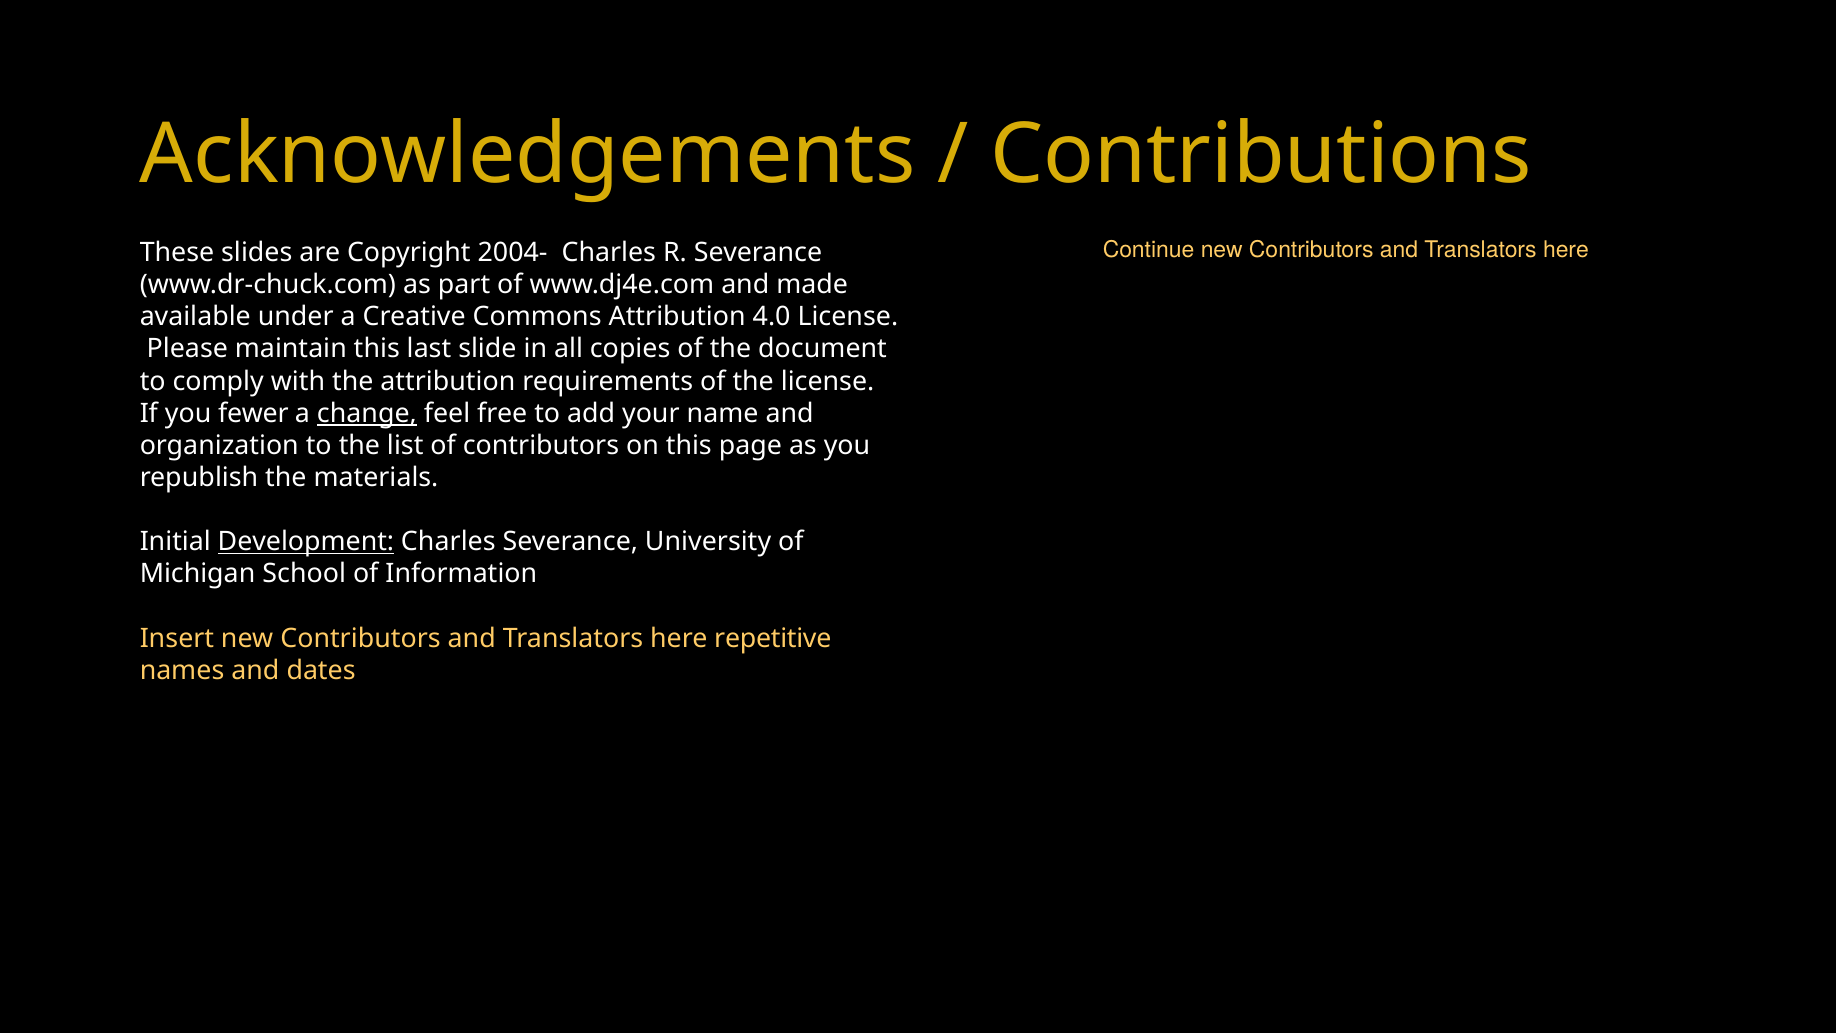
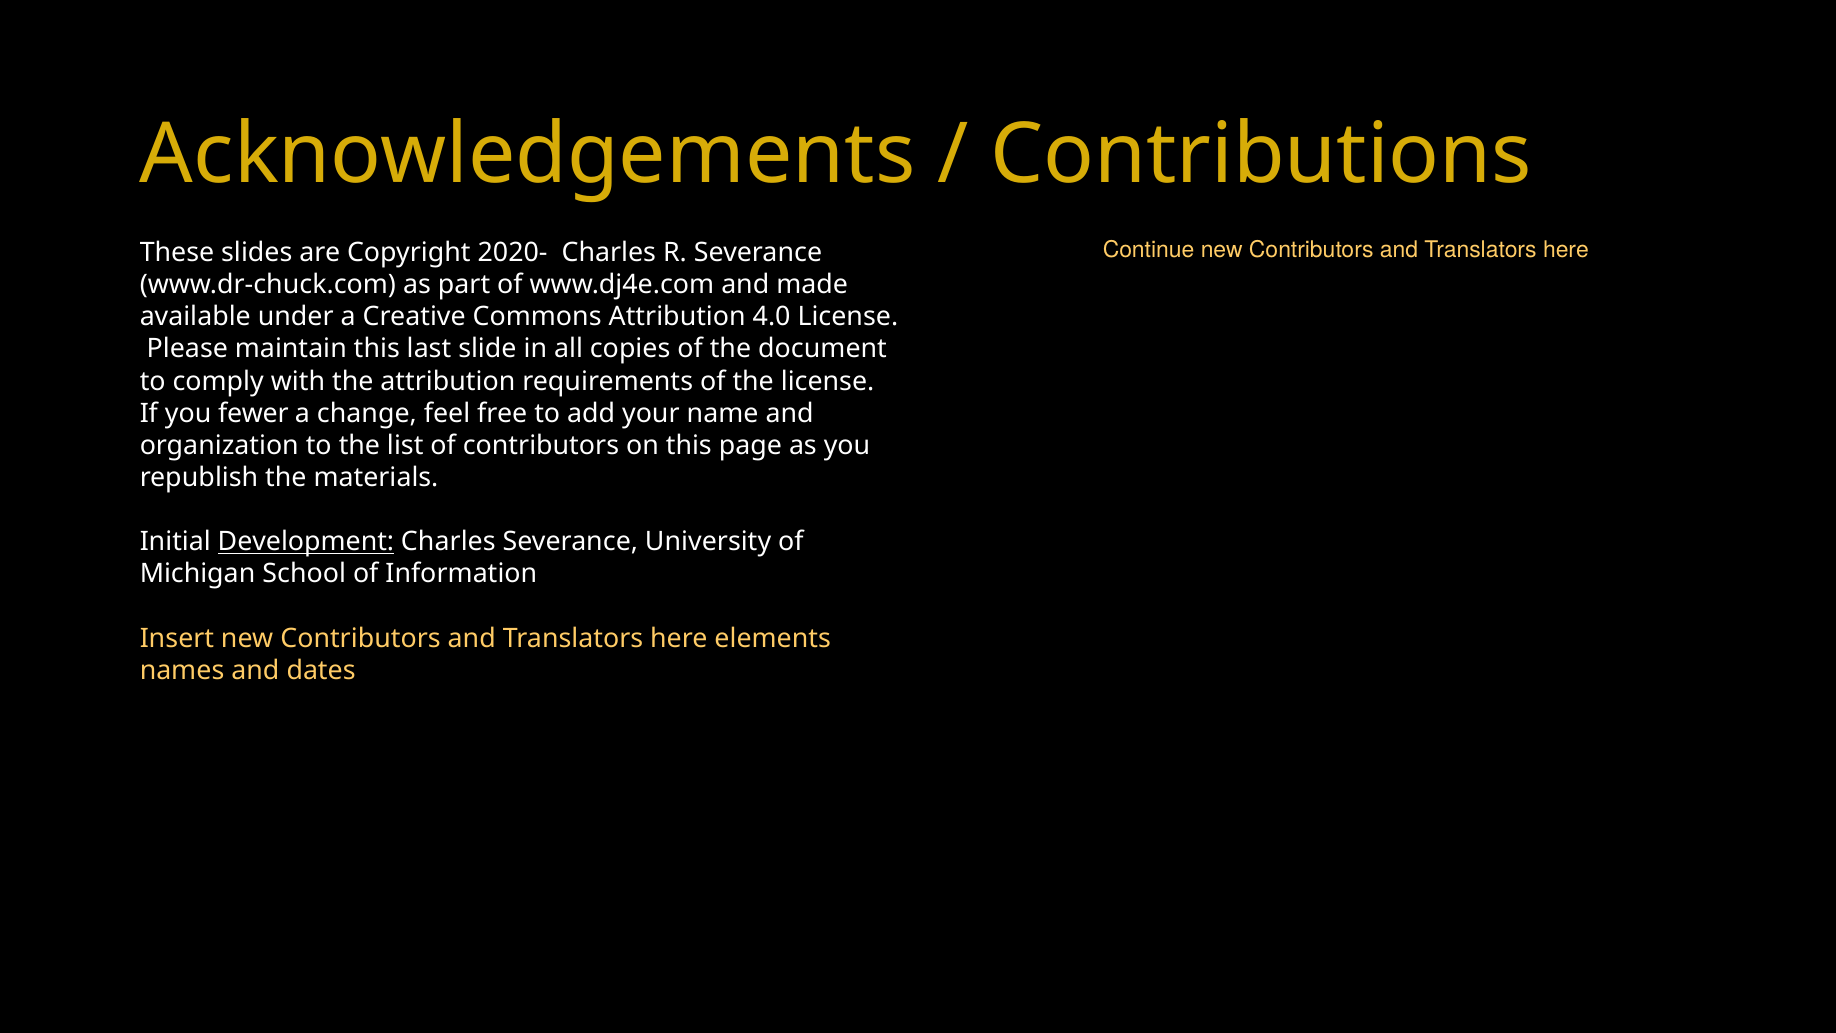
2004-: 2004- -> 2020-
change underline: present -> none
repetitive: repetitive -> elements
